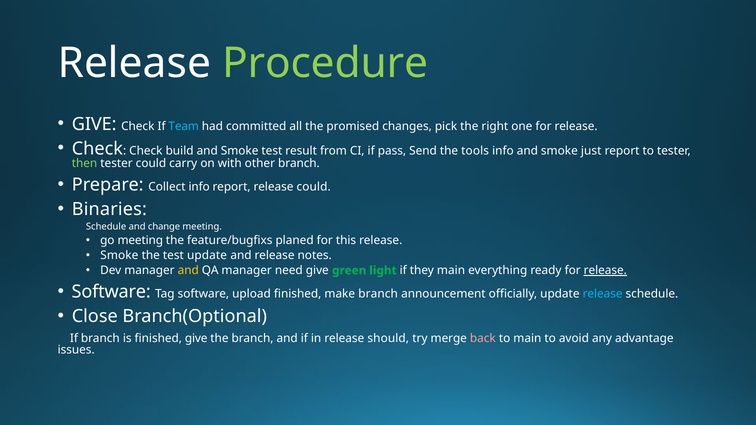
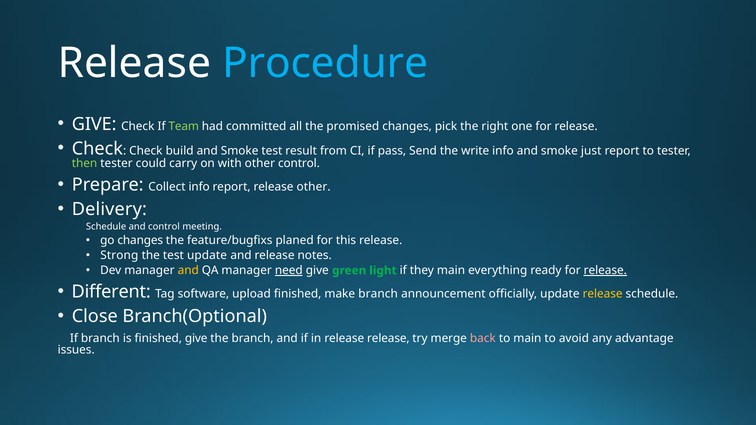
Procedure colour: light green -> light blue
Team colour: light blue -> light green
tools: tools -> write
other branch: branch -> control
release could: could -> other
Binaries: Binaries -> Delivery
and change: change -> control
go meeting: meeting -> changes
Smoke at (119, 256): Smoke -> Strong
need underline: none -> present
Software at (111, 292): Software -> Different
release at (603, 294) colour: light blue -> yellow
release should: should -> release
